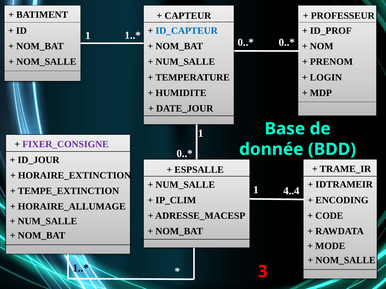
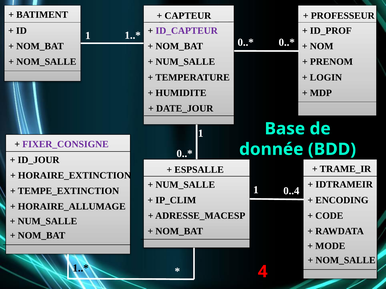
ID_CAPTEUR colour: blue -> purple
4..4: 4..4 -> 0..4
3: 3 -> 4
